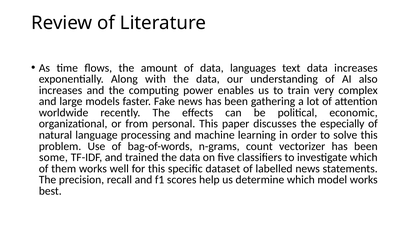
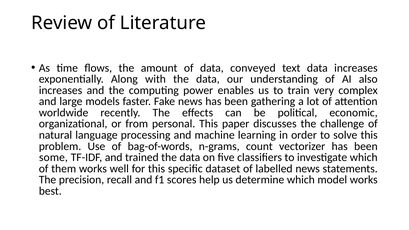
languages: languages -> conveyed
especially: especially -> challenge
